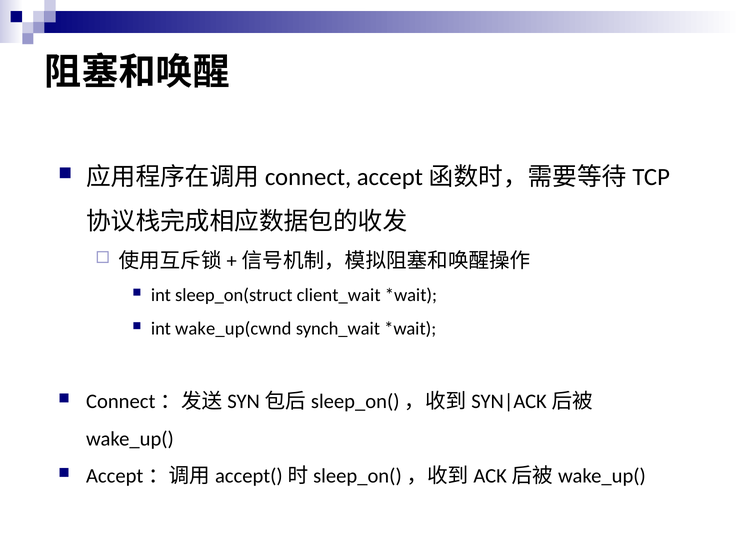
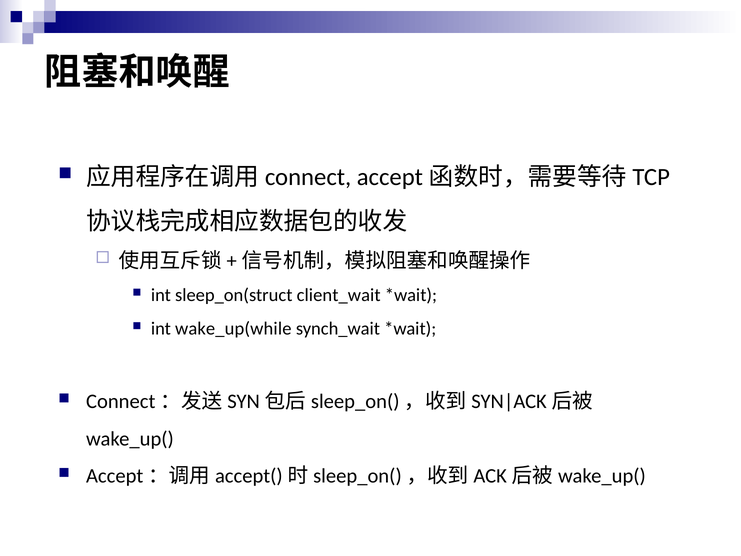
wake_up(cwnd: wake_up(cwnd -> wake_up(while
